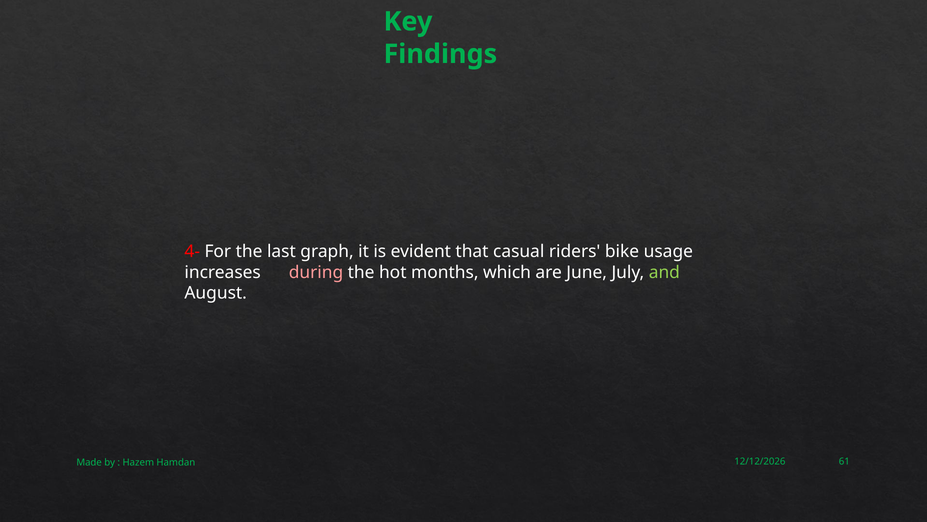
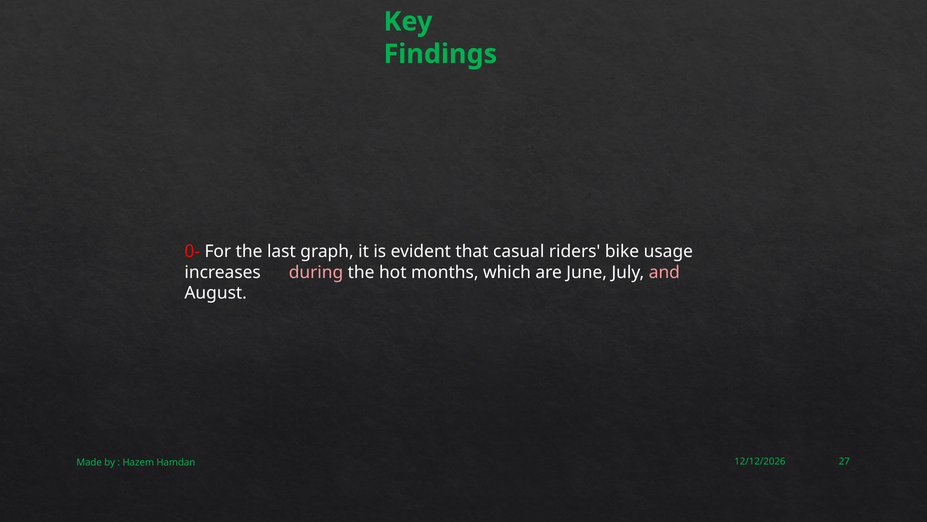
4-: 4- -> 0-
and colour: light green -> pink
61: 61 -> 27
